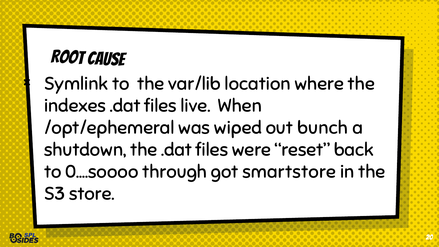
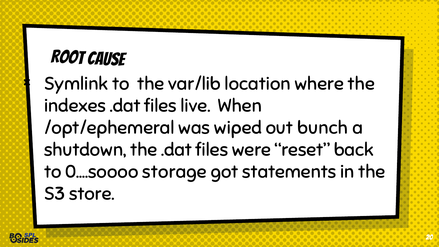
through: through -> storage
smartstore: smartstore -> statements
